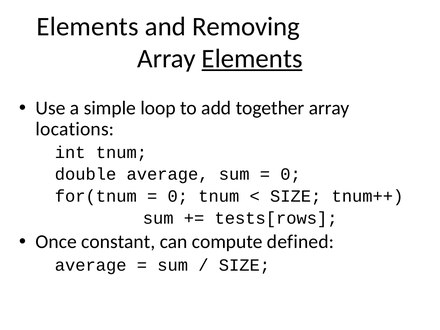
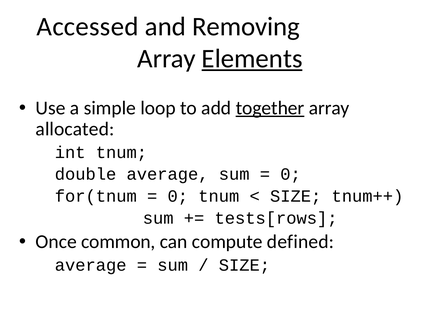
Elements at (88, 26): Elements -> Accessed
together underline: none -> present
locations: locations -> allocated
constant: constant -> common
